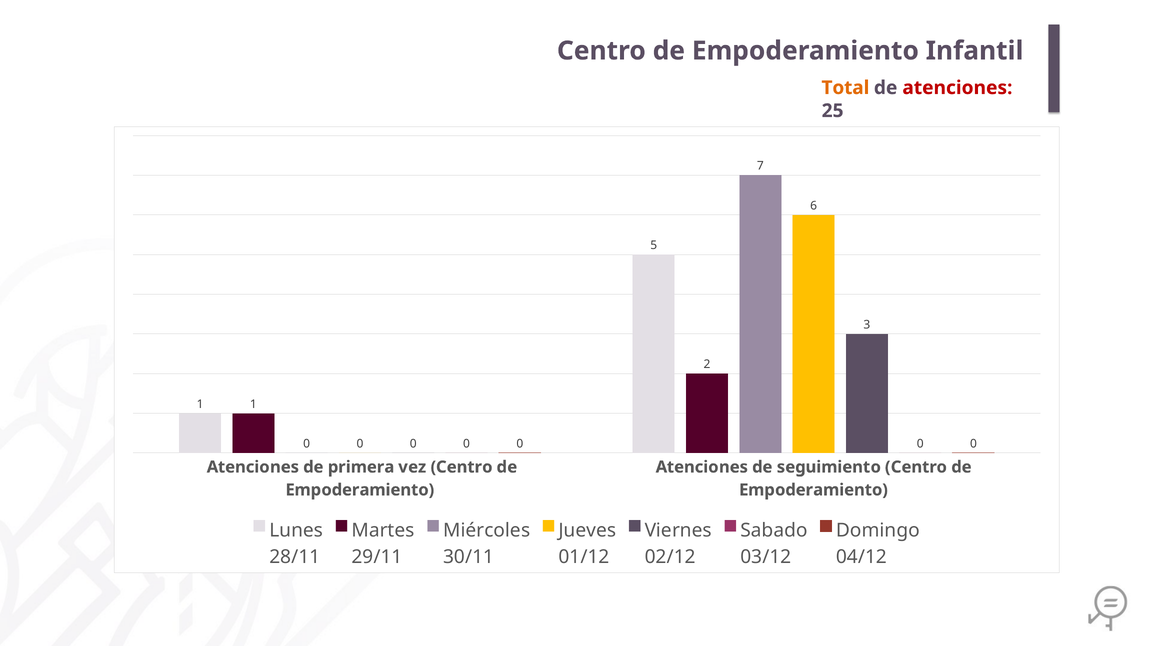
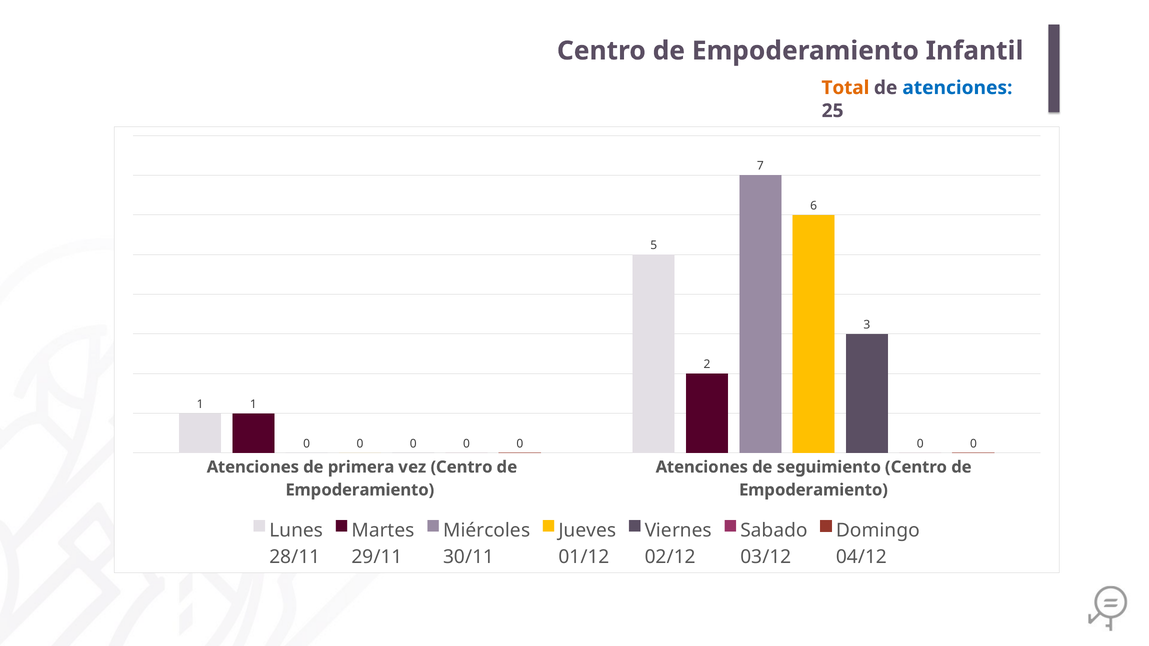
atenciones at (957, 88) colour: red -> blue
